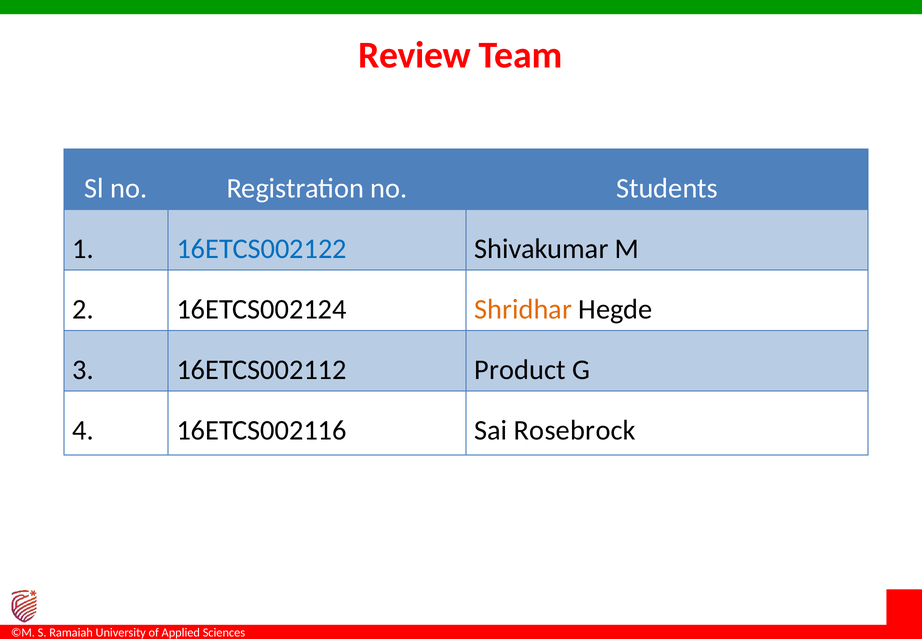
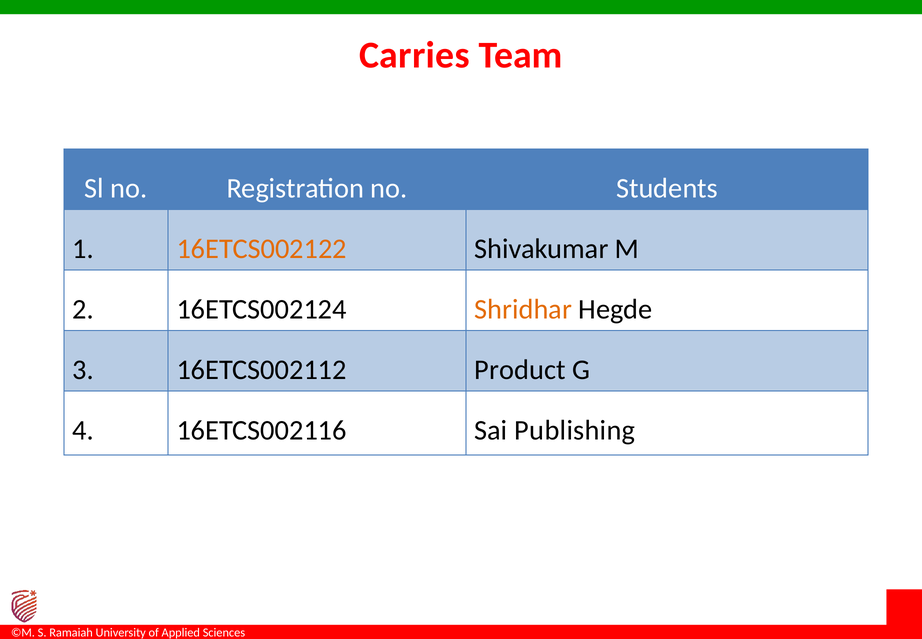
Review: Review -> Carries
16ETCS002122 colour: blue -> orange
Rosebrock: Rosebrock -> Publishing
